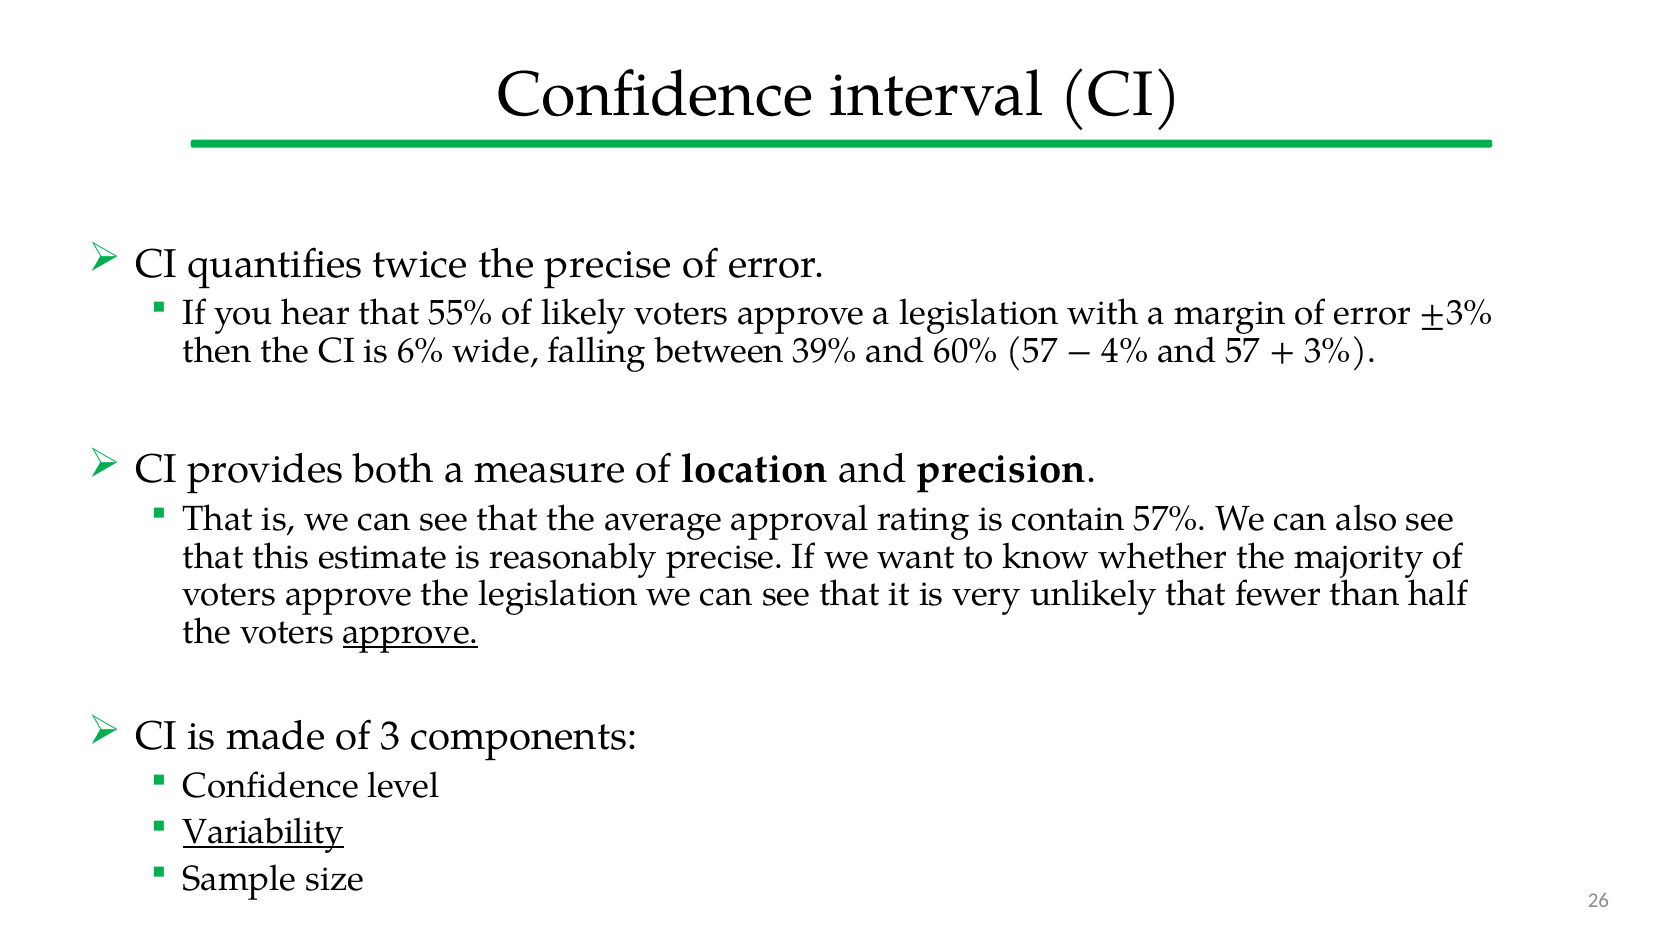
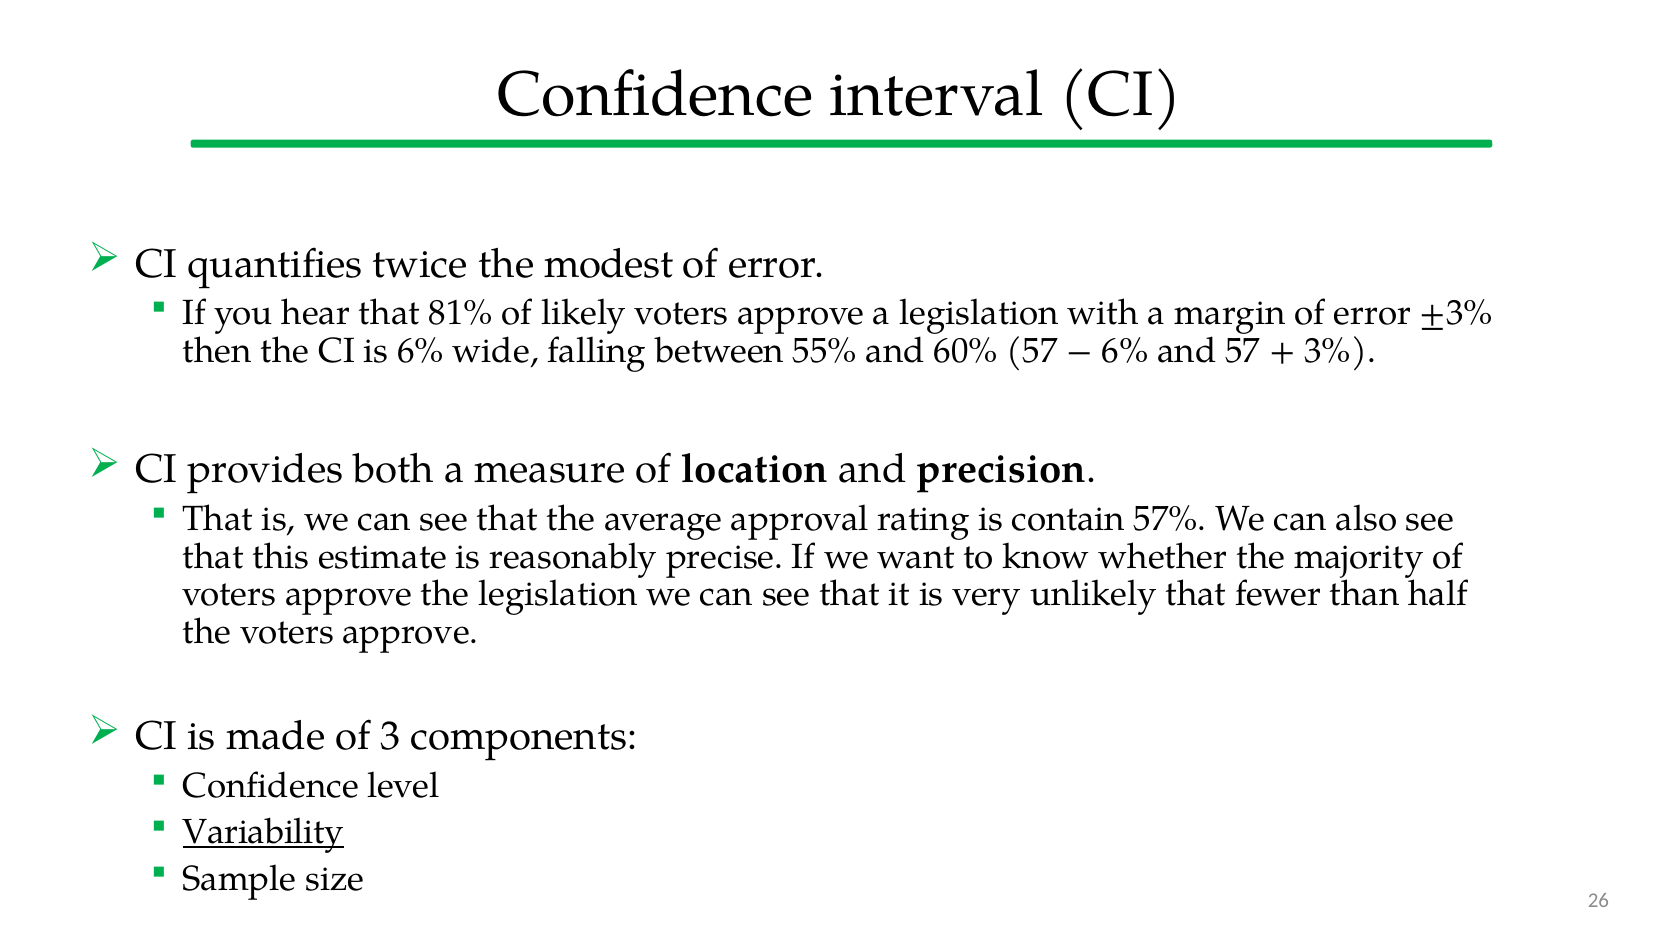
the precise: precise -> modest
55%: 55% -> 81%
39%: 39% -> 55%
4% at (1125, 351): 4% -> 6%
approve at (411, 632) underline: present -> none
